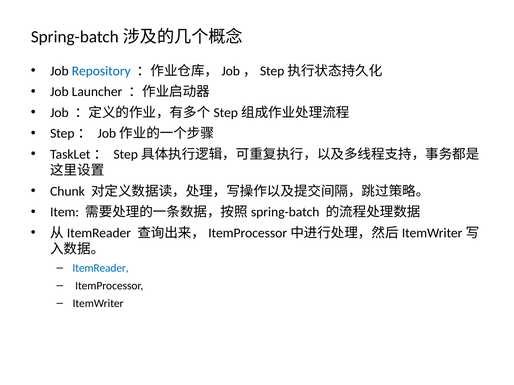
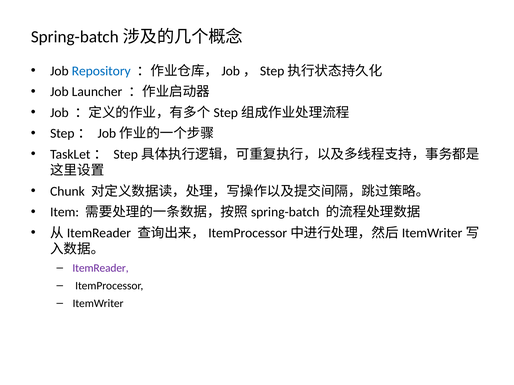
ItemReader colour: blue -> purple
